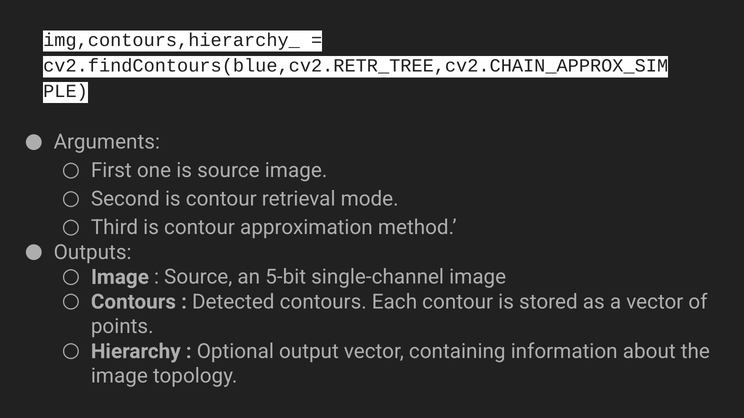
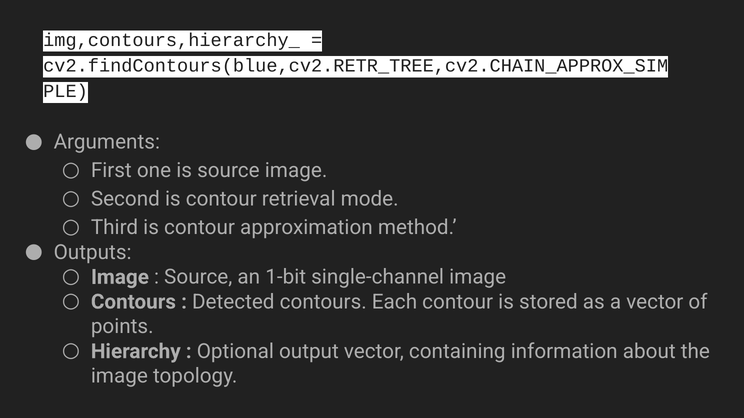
5-bit: 5-bit -> 1-bit
